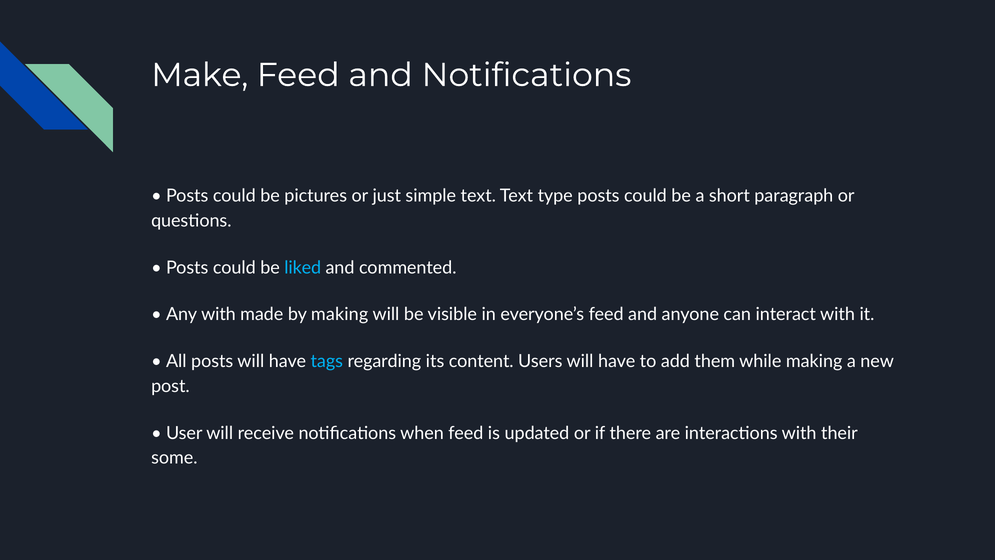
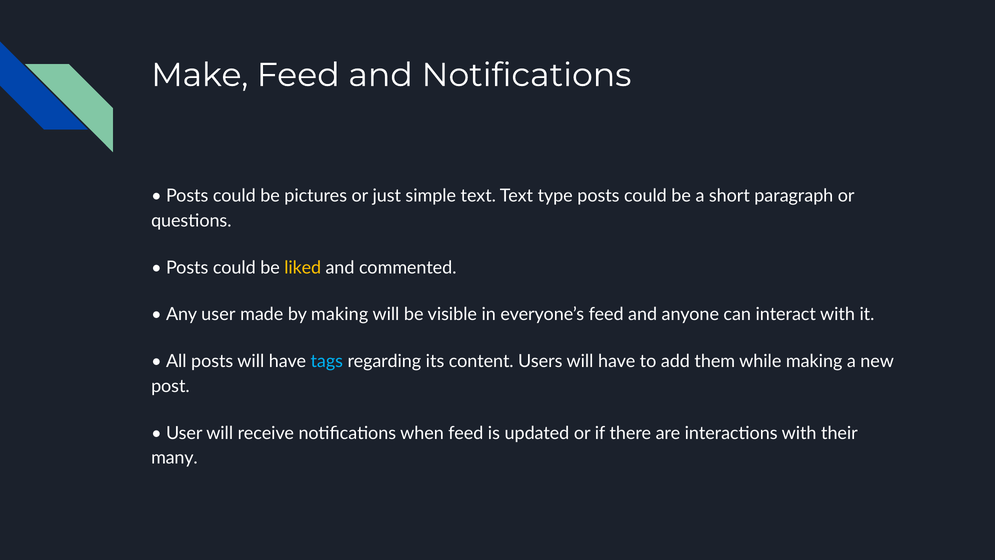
liked colour: light blue -> yellow
Any with: with -> user
some: some -> many
